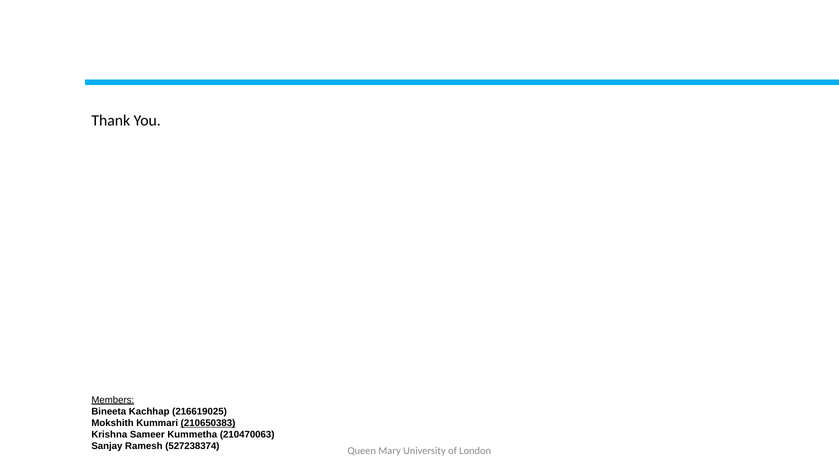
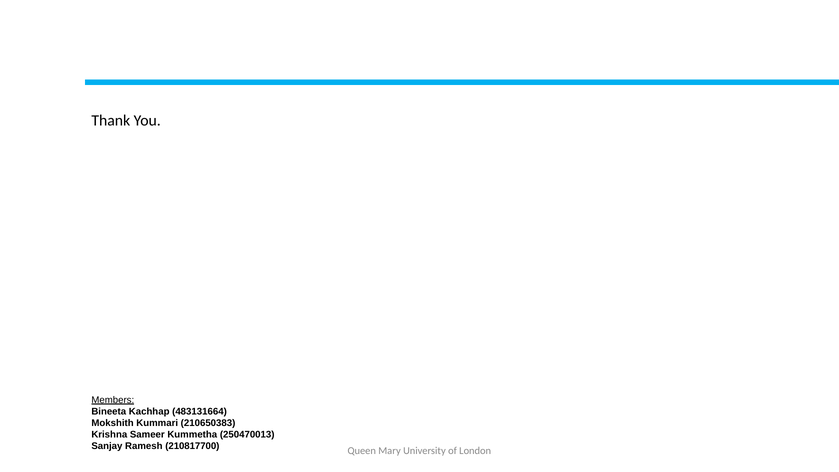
216619025: 216619025 -> 483131664
210650383 underline: present -> none
210470063: 210470063 -> 250470013
527238374: 527238374 -> 210817700
